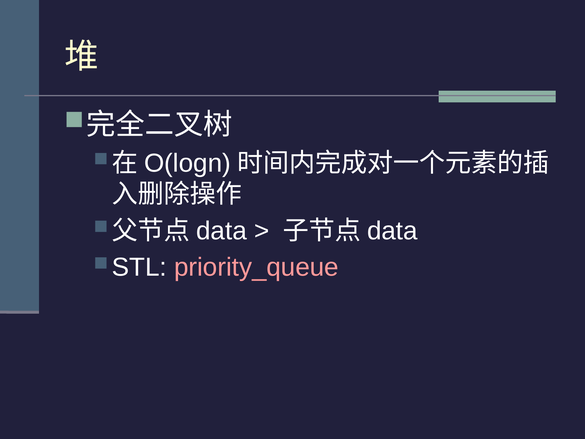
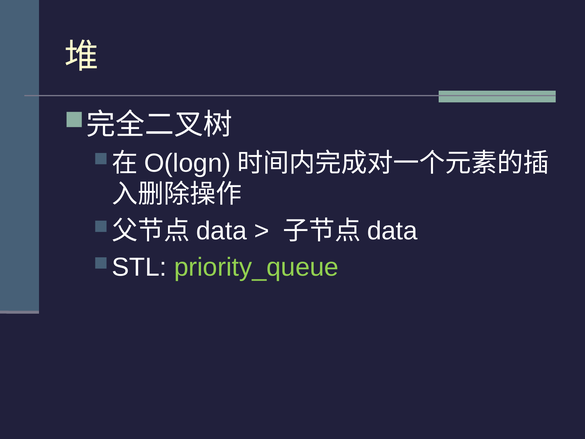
priority_queue colour: pink -> light green
